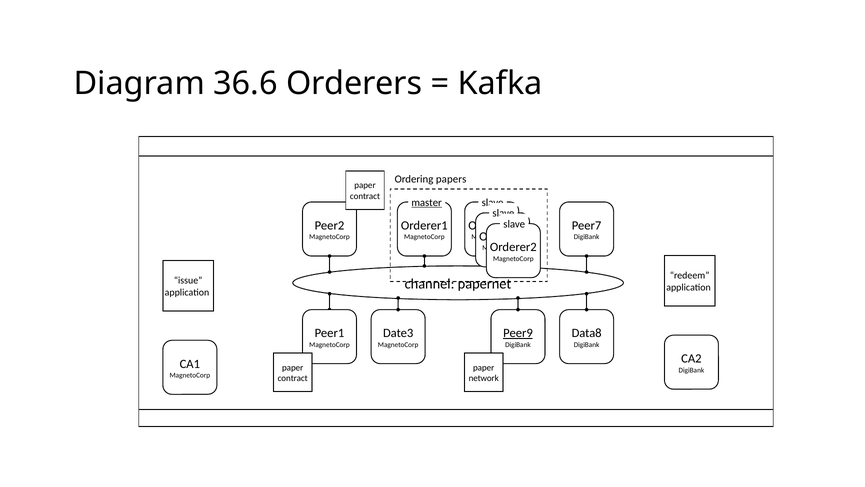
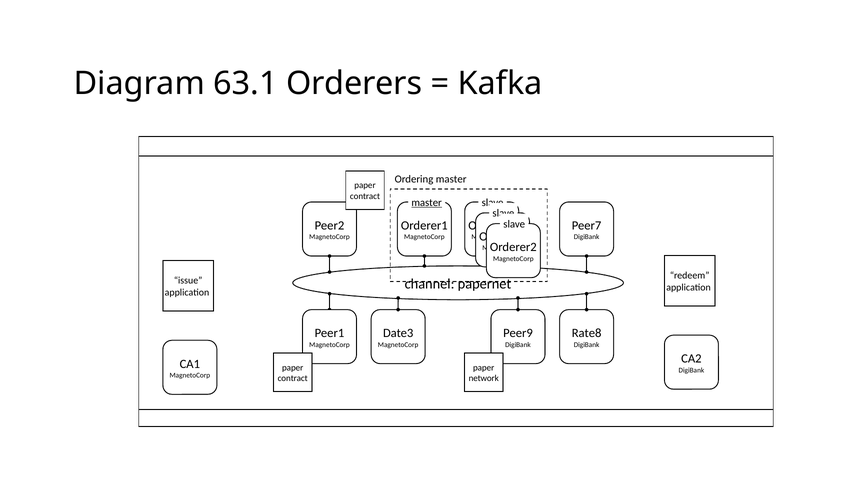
36.6: 36.6 -> 63.1
Ordering papers: papers -> master
Peer9 underline: present -> none
Data8: Data8 -> Rate8
